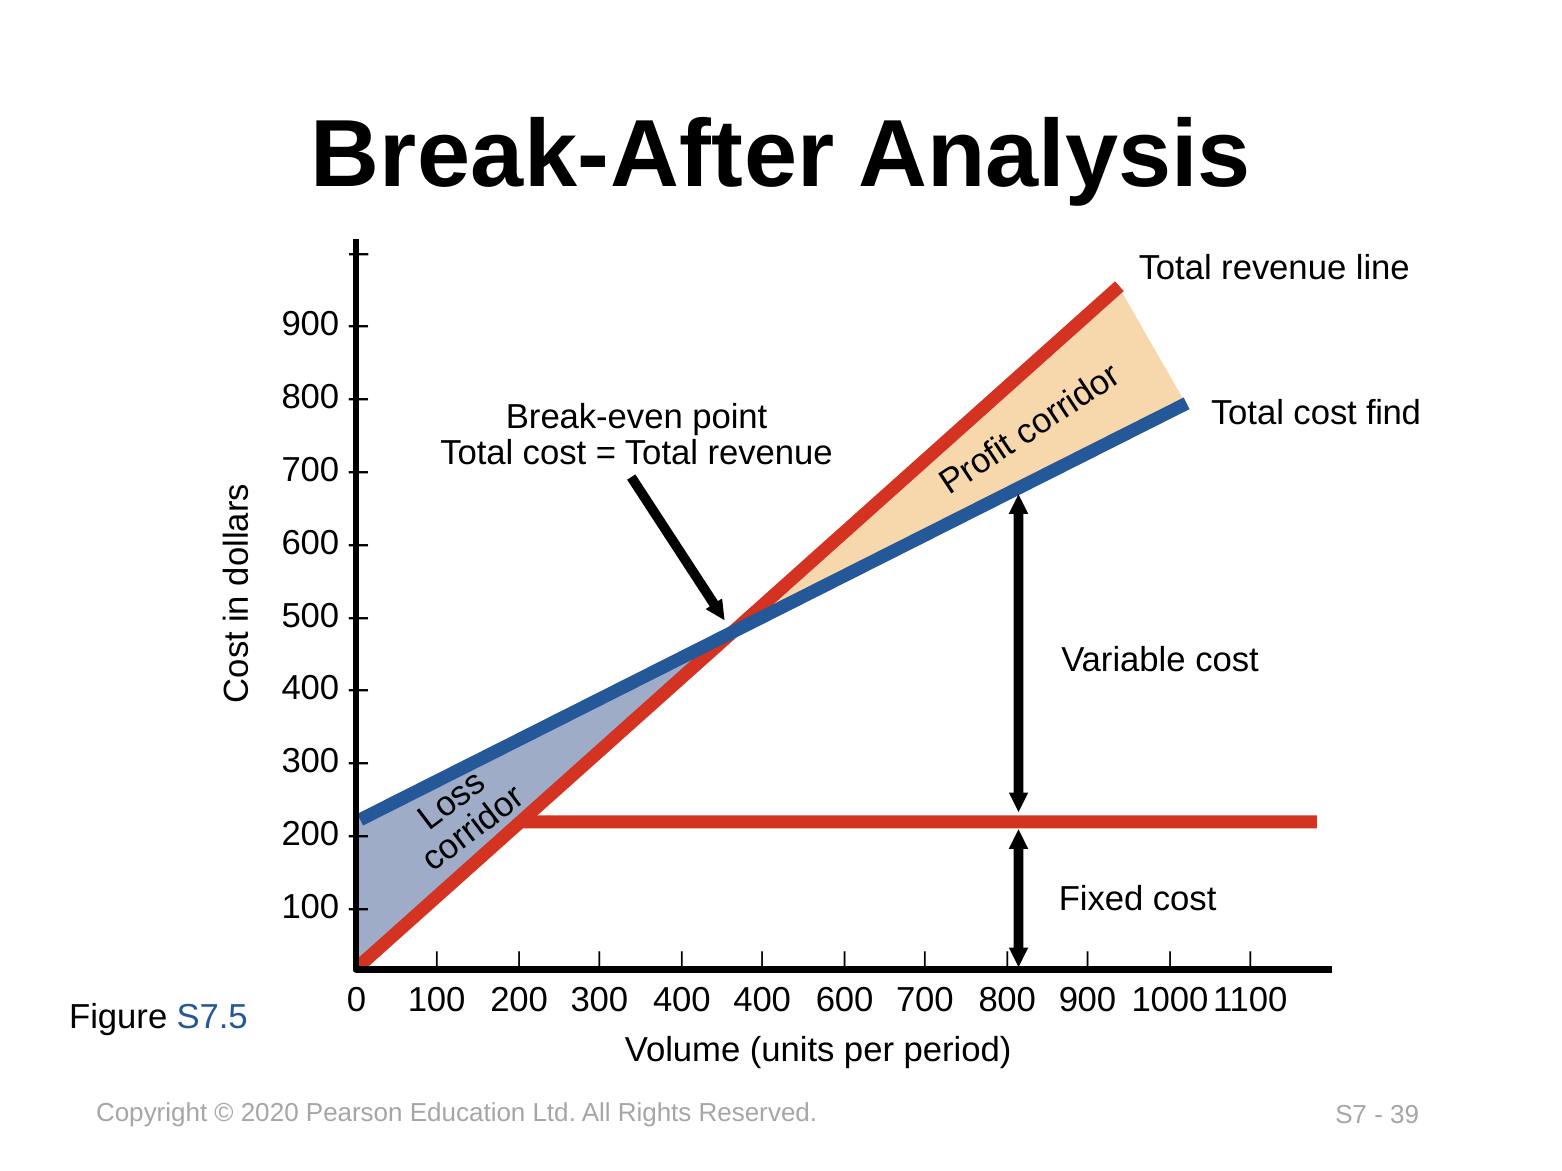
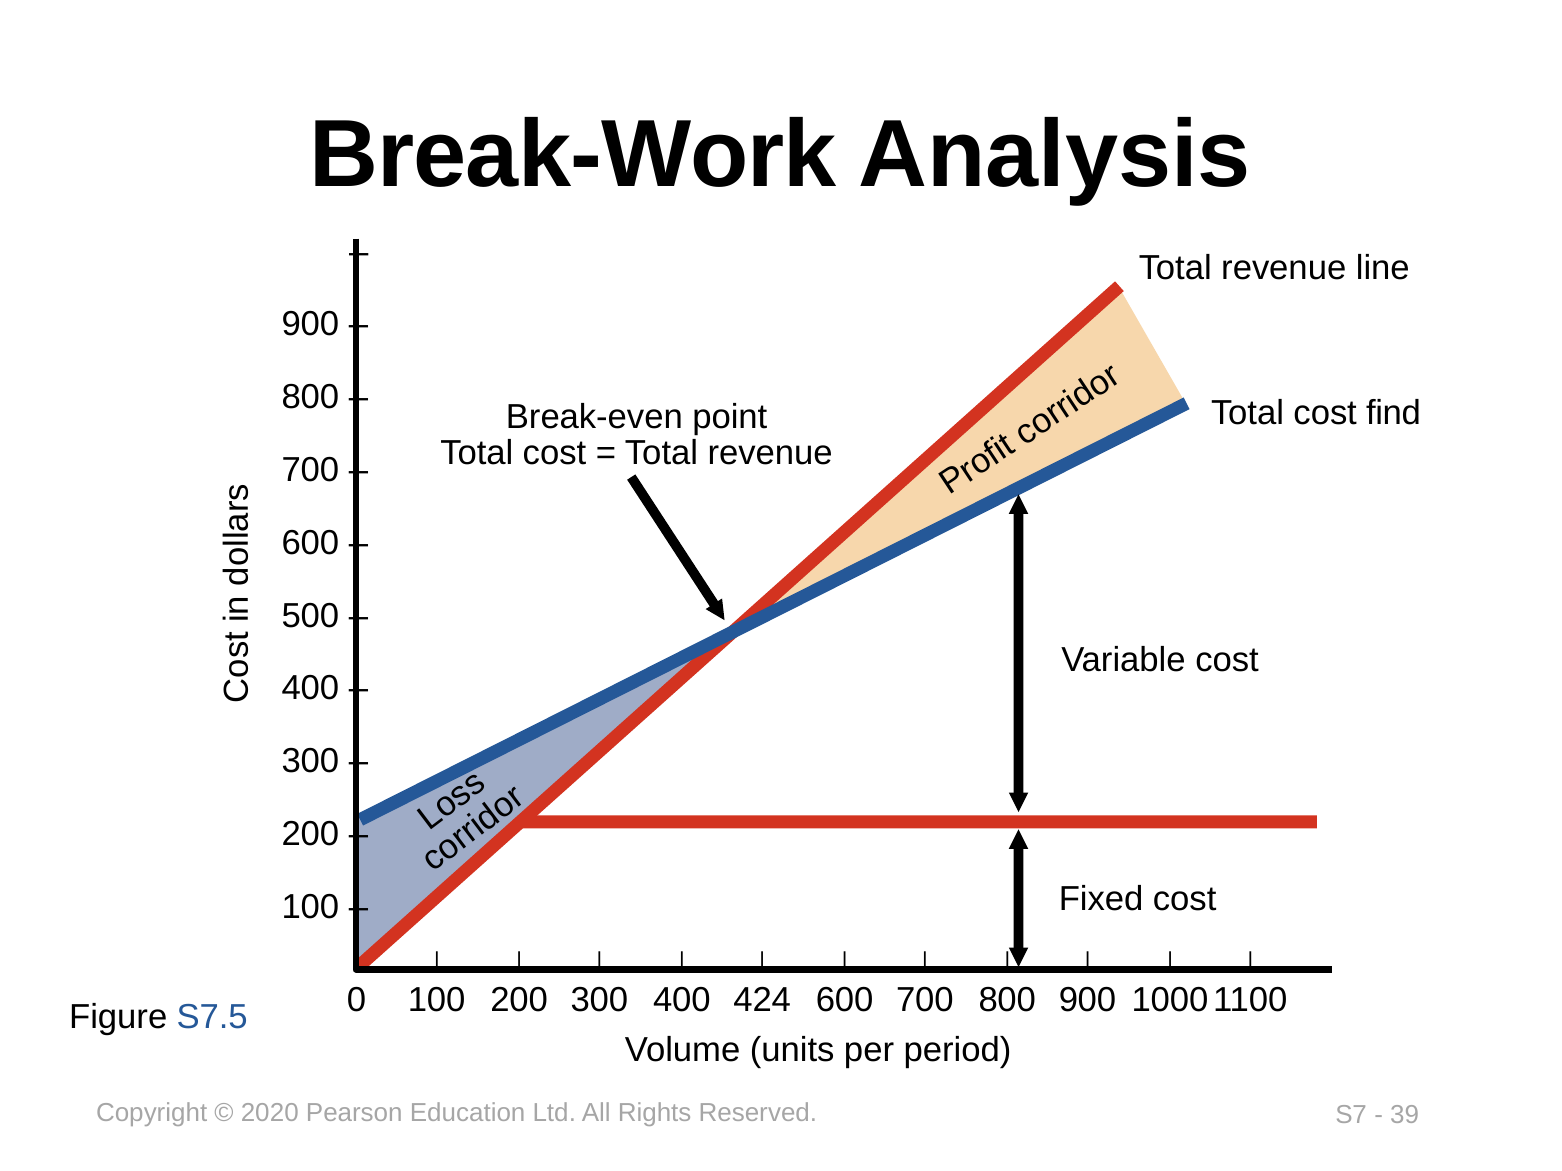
Break-After: Break-After -> Break-Work
400 400: 400 -> 424
